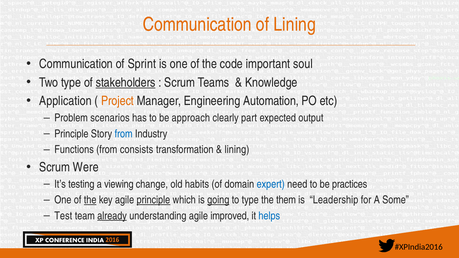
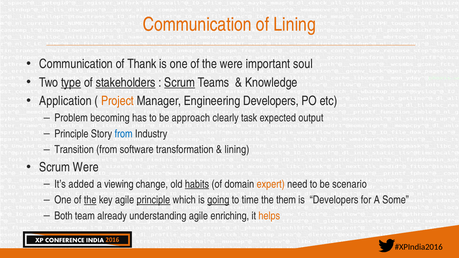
Sprint: Sprint -> Thank
the code: code -> were
type at (71, 83) underline: none -> present
Scrum at (180, 83) underline: none -> present
Engineering Automation: Automation -> Developers
scenarios: scenarios -> becoming
part: part -> task
Functions: Functions -> Transition
consists: consists -> software
testing: testing -> added
habits underline: none -> present
expert colour: blue -> orange
practices: practices -> scenario
to type: type -> time
is Leadership: Leadership -> Developers
Test: Test -> Both
already underline: present -> none
improved: improved -> enriching
helps colour: blue -> orange
